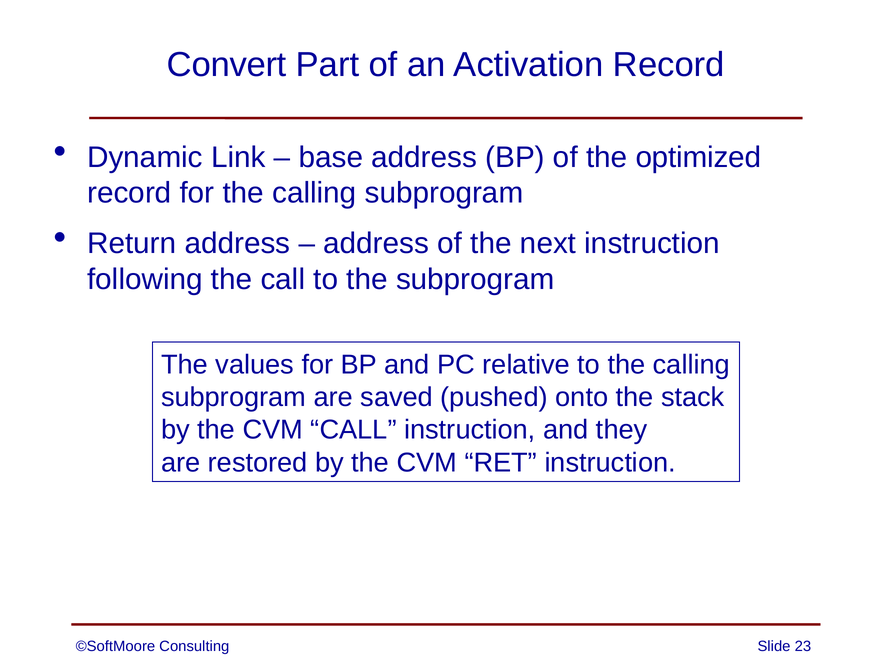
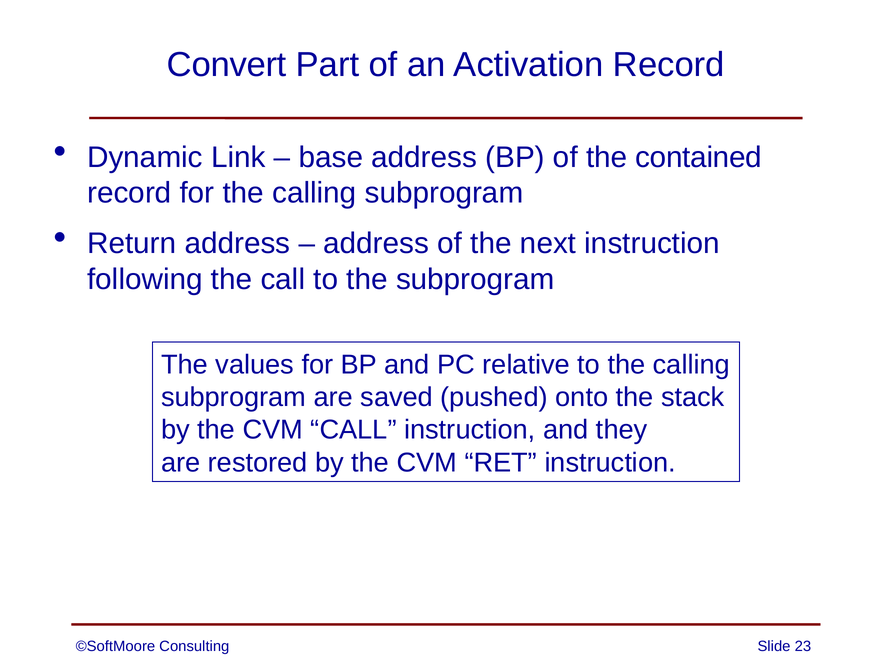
optimized: optimized -> contained
